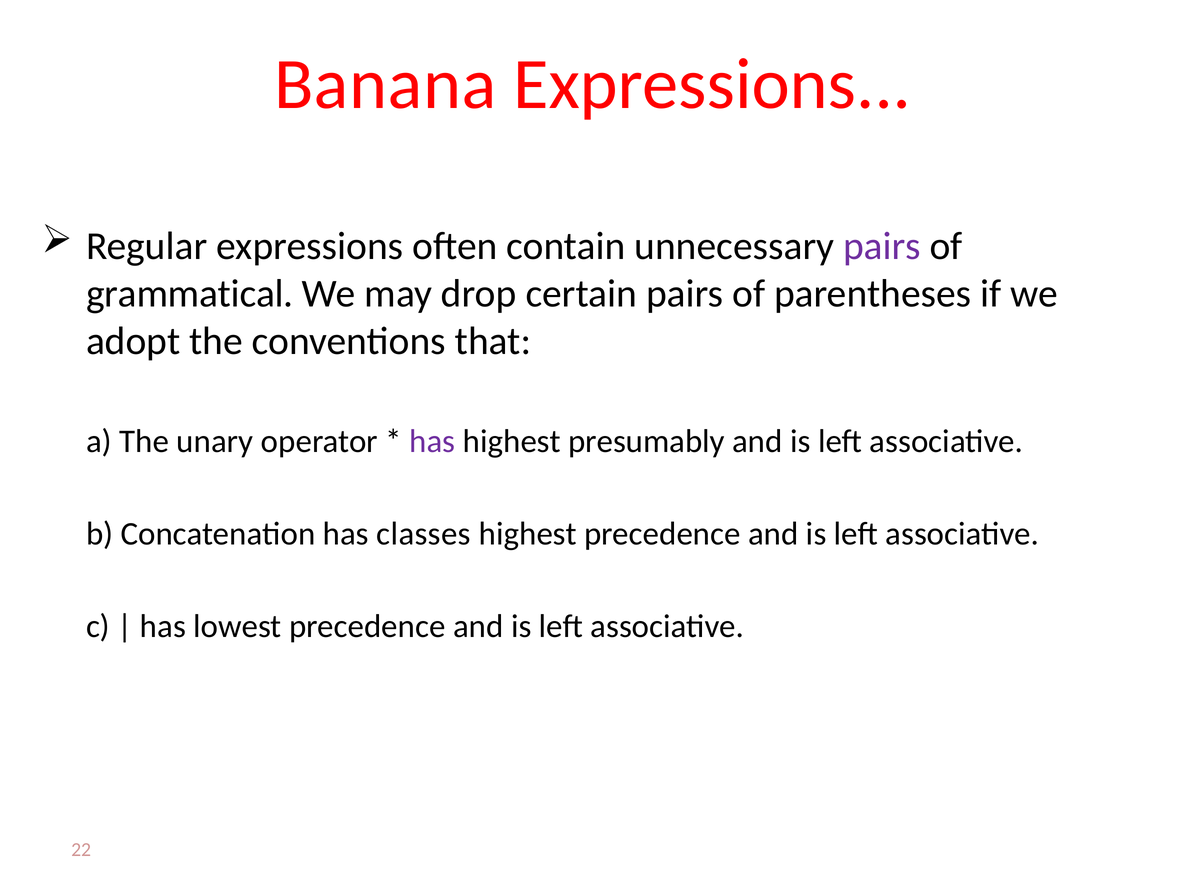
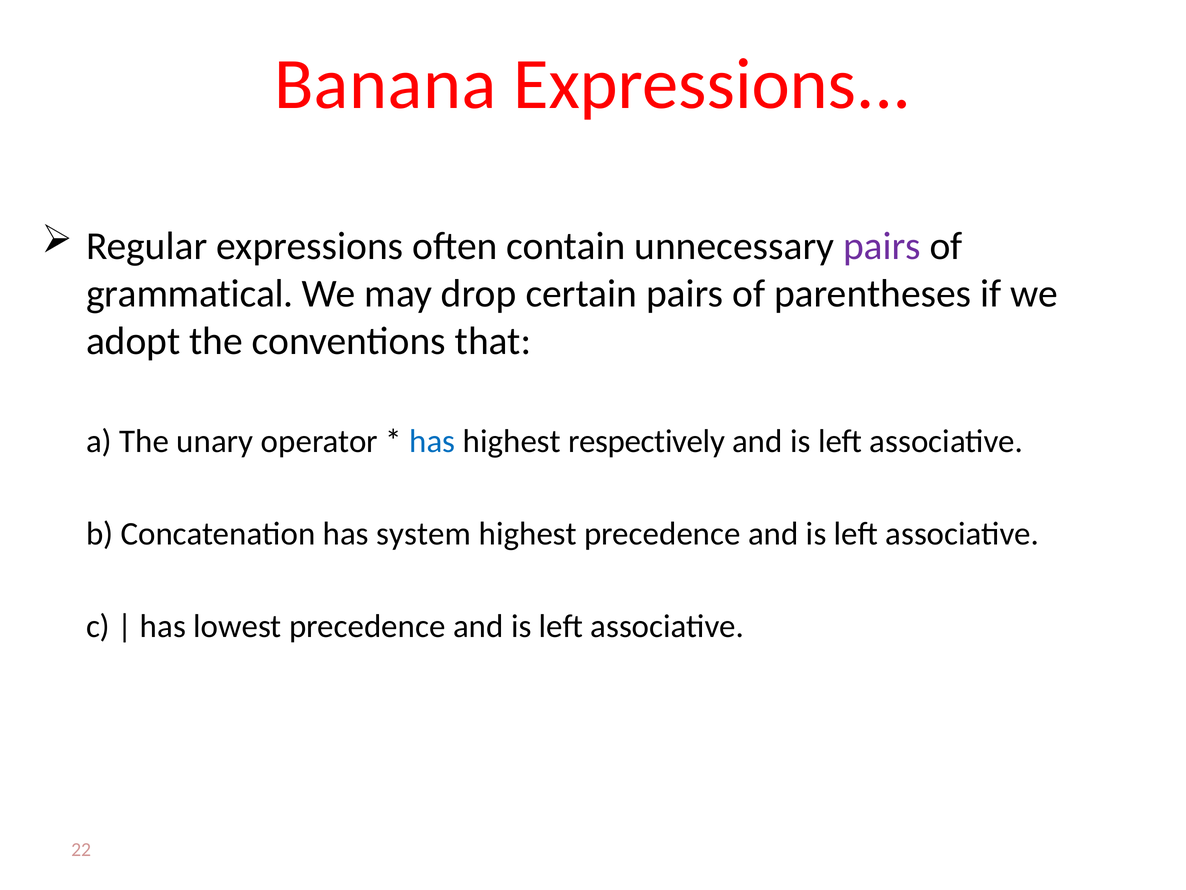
has at (432, 441) colour: purple -> blue
presumably: presumably -> respectively
classes: classes -> system
